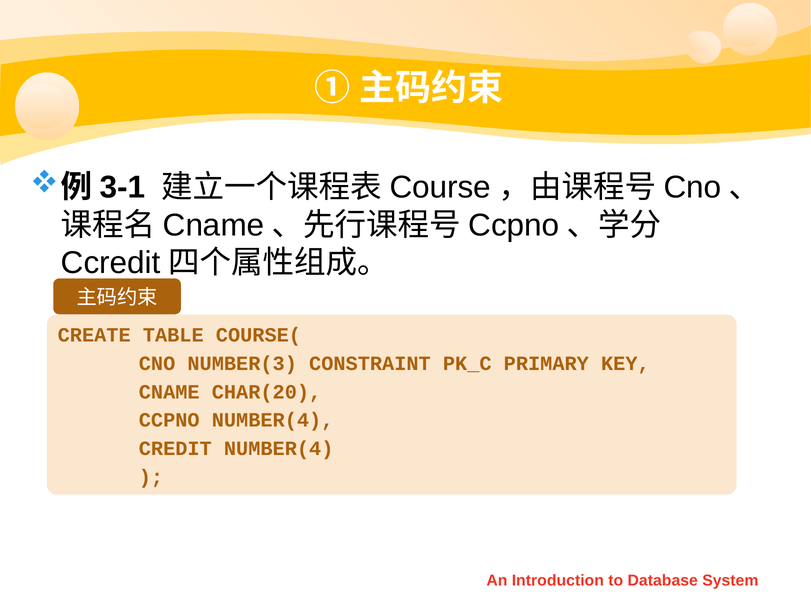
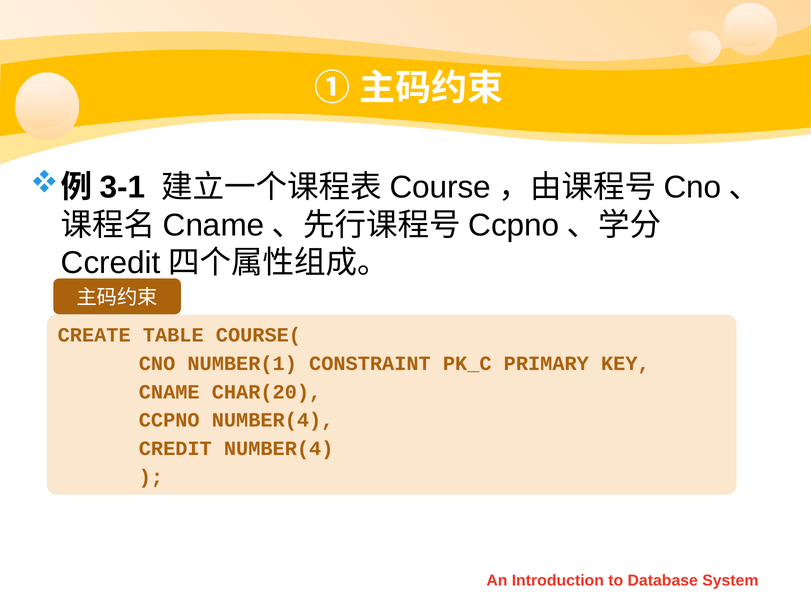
NUMBER(3: NUMBER(3 -> NUMBER(1
